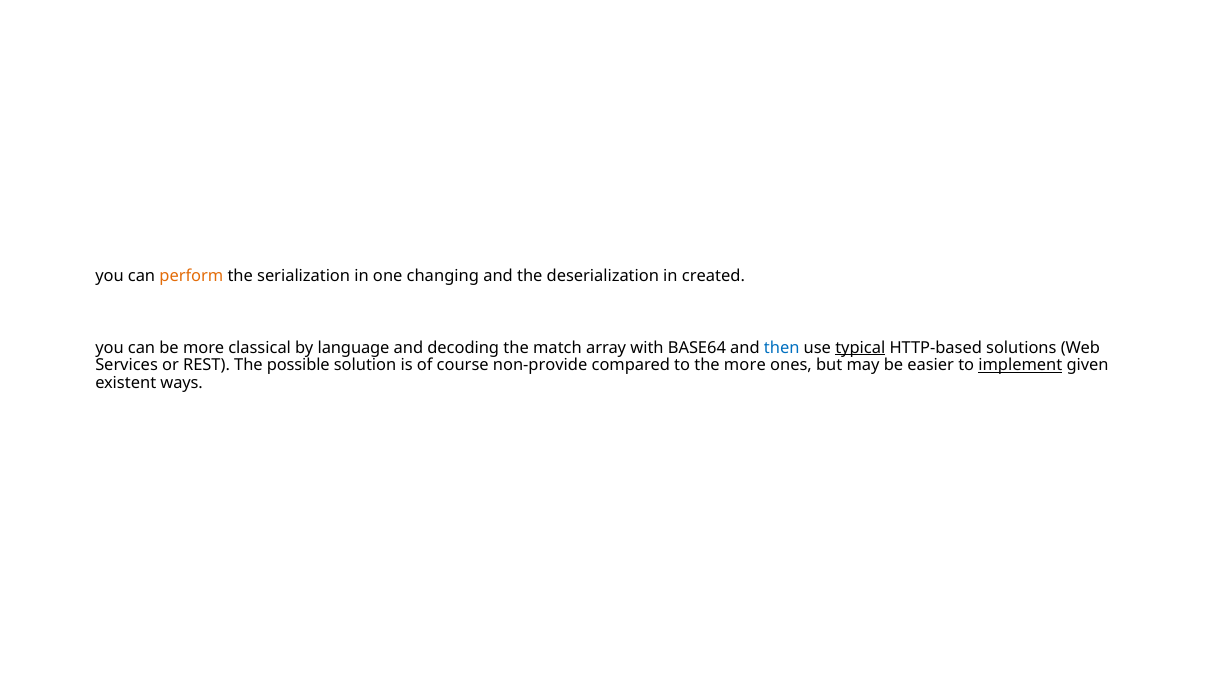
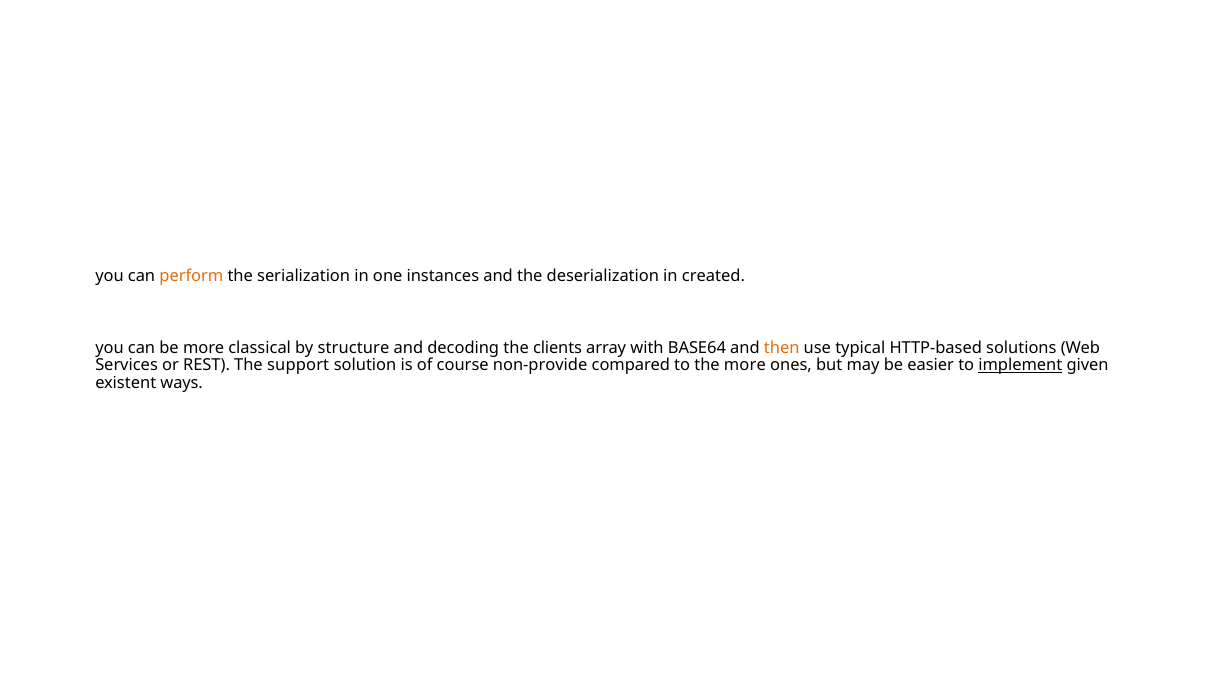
changing: changing -> instances
language: language -> structure
match: match -> clients
then colour: blue -> orange
typical underline: present -> none
possible: possible -> support
